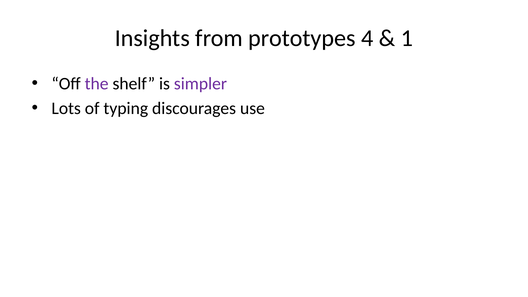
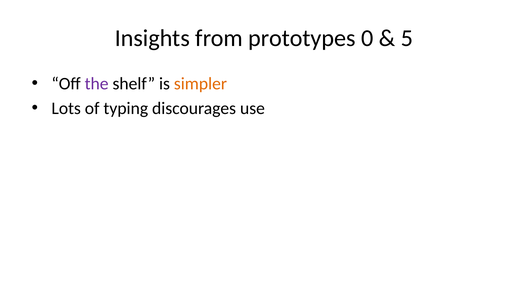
4: 4 -> 0
1: 1 -> 5
simpler colour: purple -> orange
